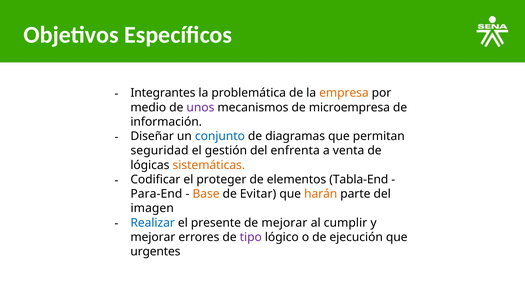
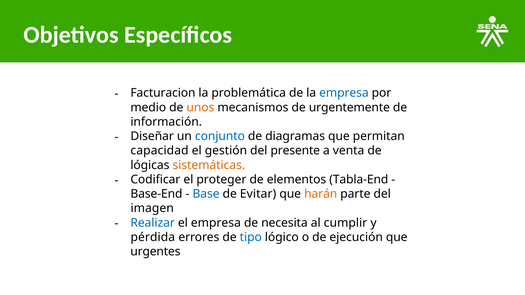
Integrantes: Integrantes -> Facturacion
empresa at (344, 93) colour: orange -> blue
unos colour: purple -> orange
microempresa: microempresa -> urgentemente
seguridad: seguridad -> capacidad
enfrenta: enfrenta -> presente
Para-End: Para-End -> Base-End
Base colour: orange -> blue
el presente: presente -> empresa
de mejorar: mejorar -> necesita
mejorar at (153, 237): mejorar -> pérdida
tipo colour: purple -> blue
